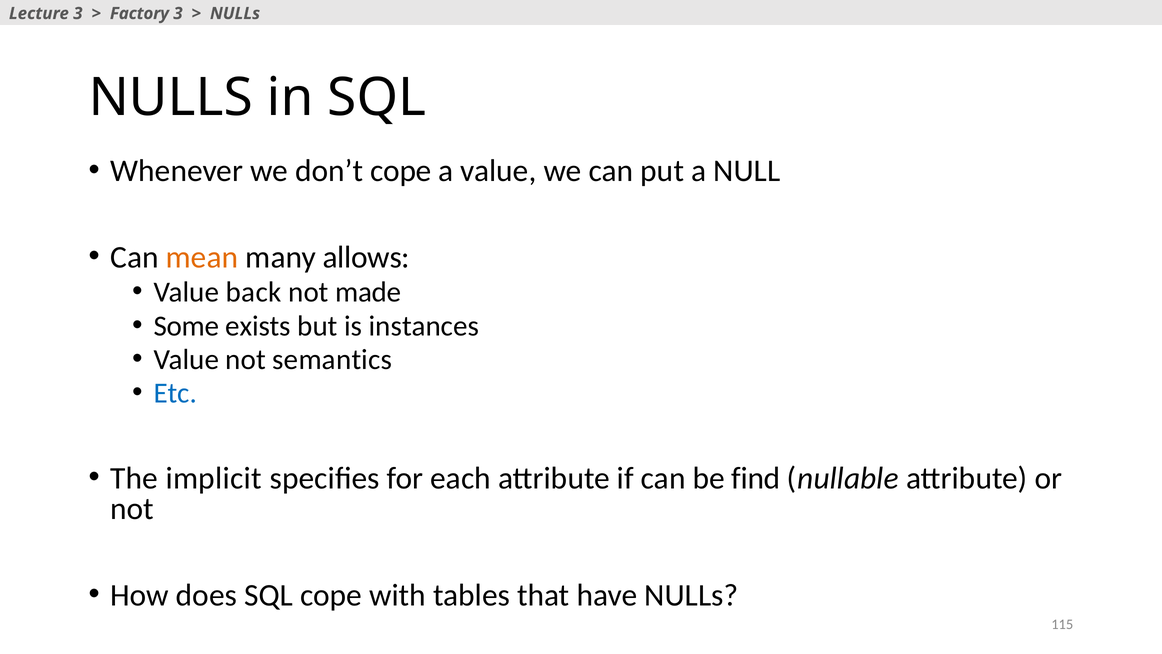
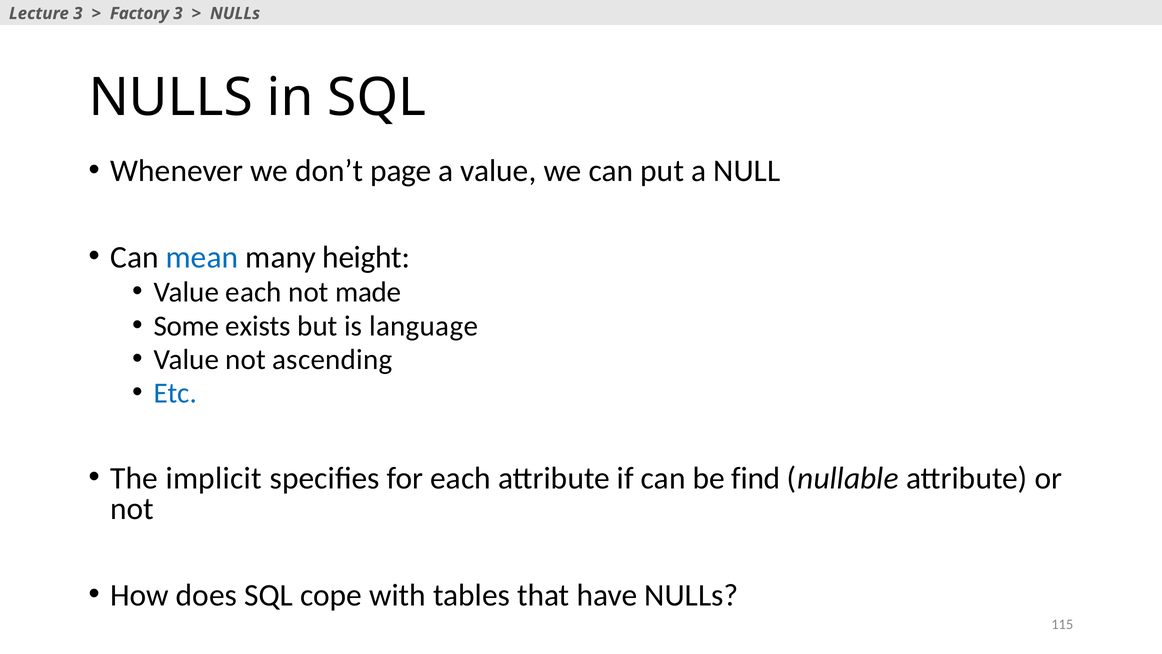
don’t cope: cope -> page
mean colour: orange -> blue
allows: allows -> height
Value back: back -> each
instances: instances -> language
semantics: semantics -> ascending
